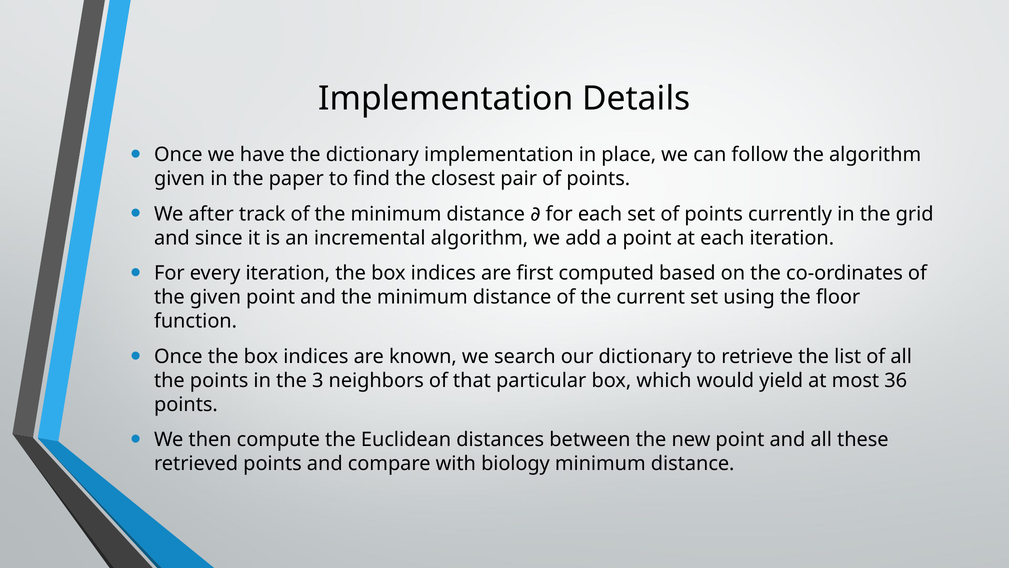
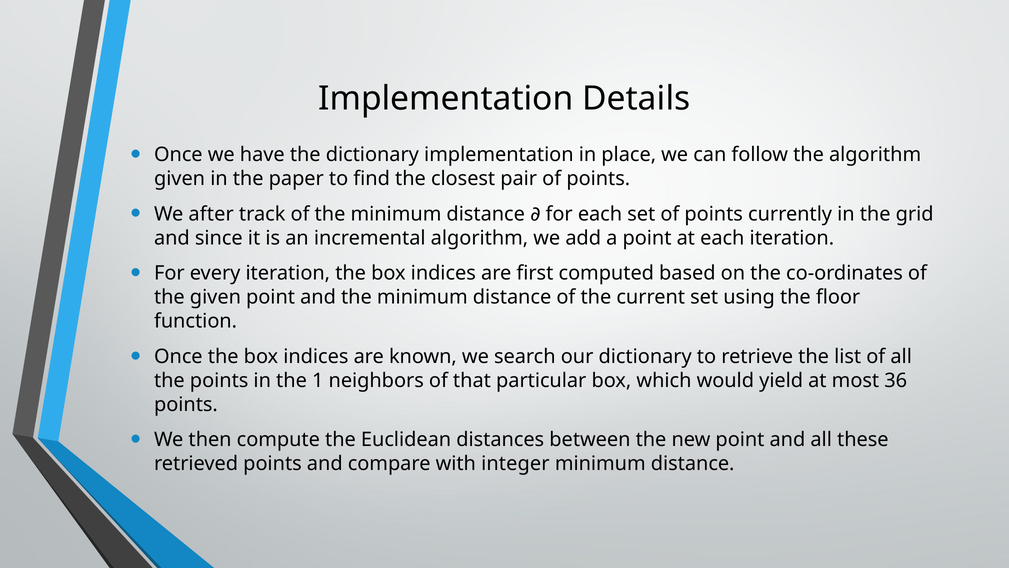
3: 3 -> 1
biology: biology -> integer
